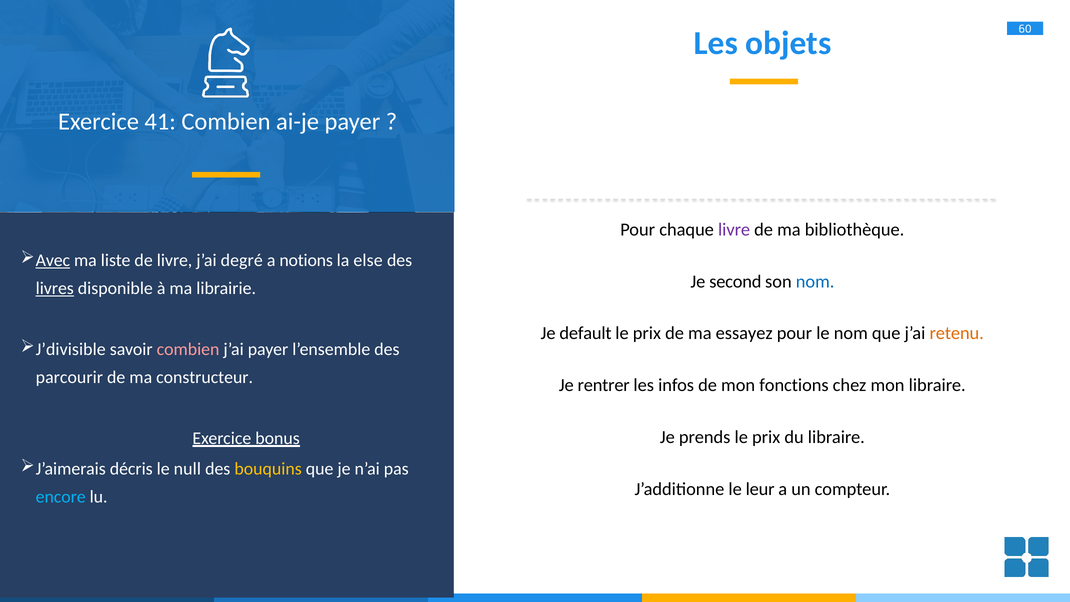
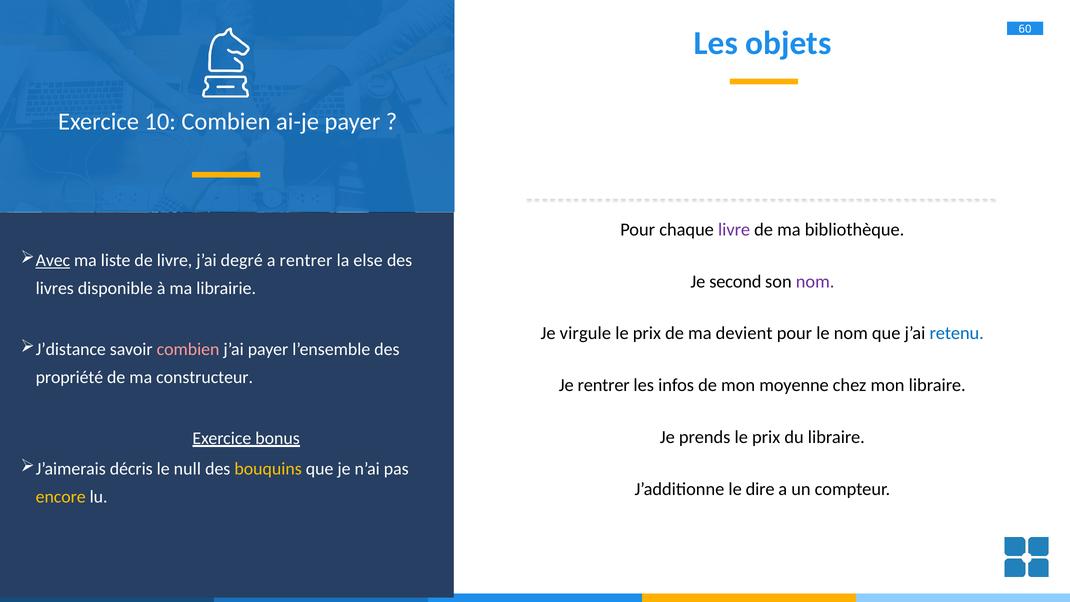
41: 41 -> 10
a notions: notions -> rentrer
nom at (815, 281) colour: blue -> purple
livres underline: present -> none
default: default -> virgule
essayez: essayez -> devient
retenu colour: orange -> blue
J’divisible: J’divisible -> J’distance
parcourir: parcourir -> propriété
fonctions: fonctions -> moyenne
leur: leur -> dire
encore colour: light blue -> yellow
